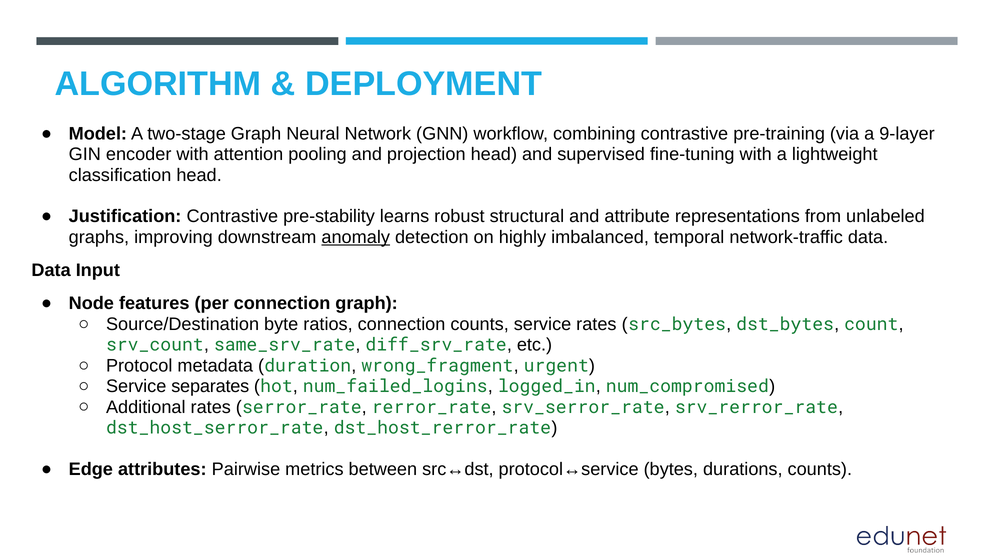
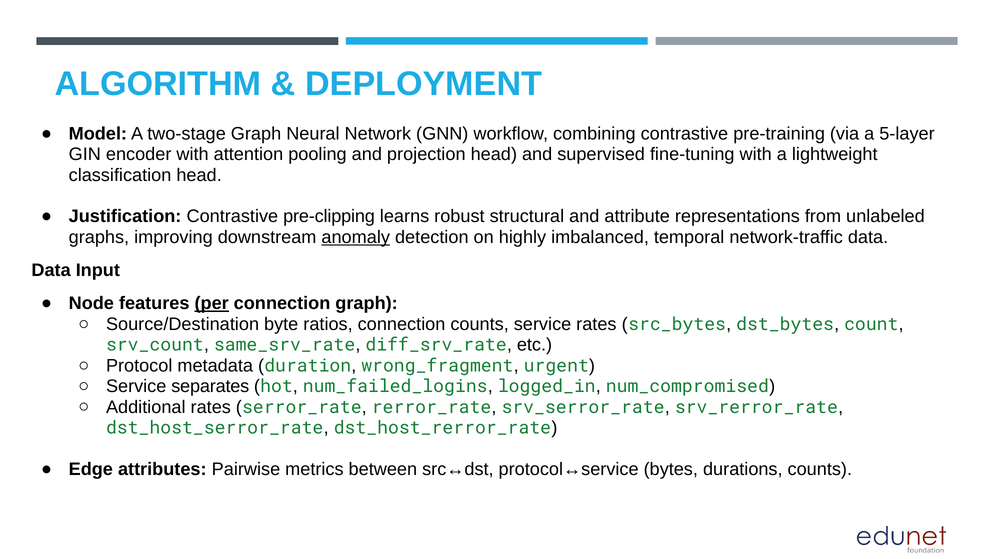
9-layer: 9-layer -> 5-layer
pre-stability: pre-stability -> pre-clipping
per underline: none -> present
